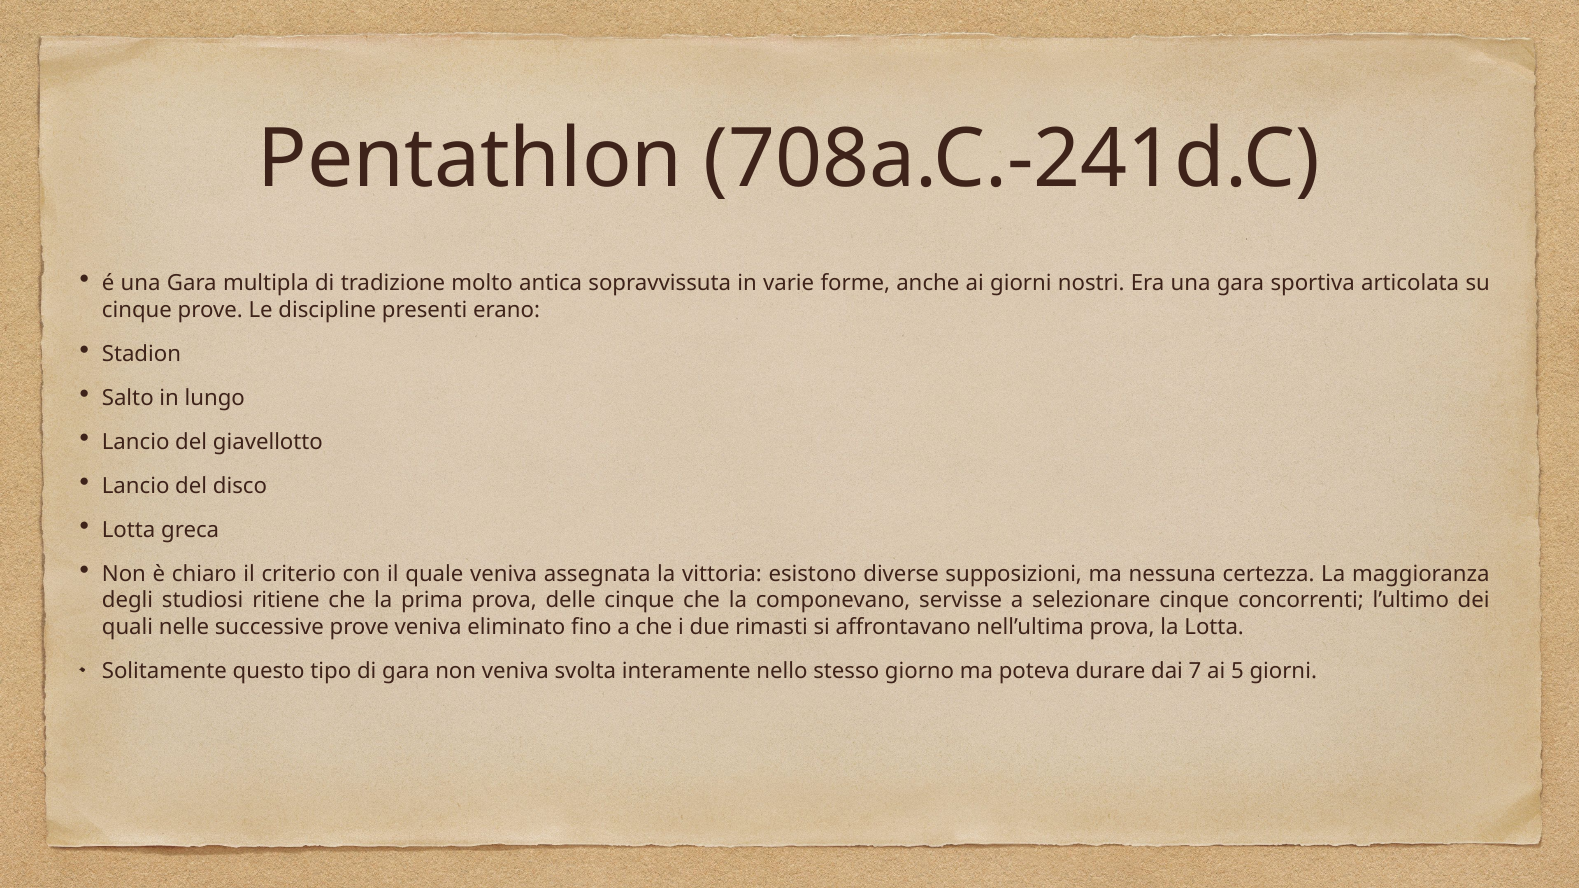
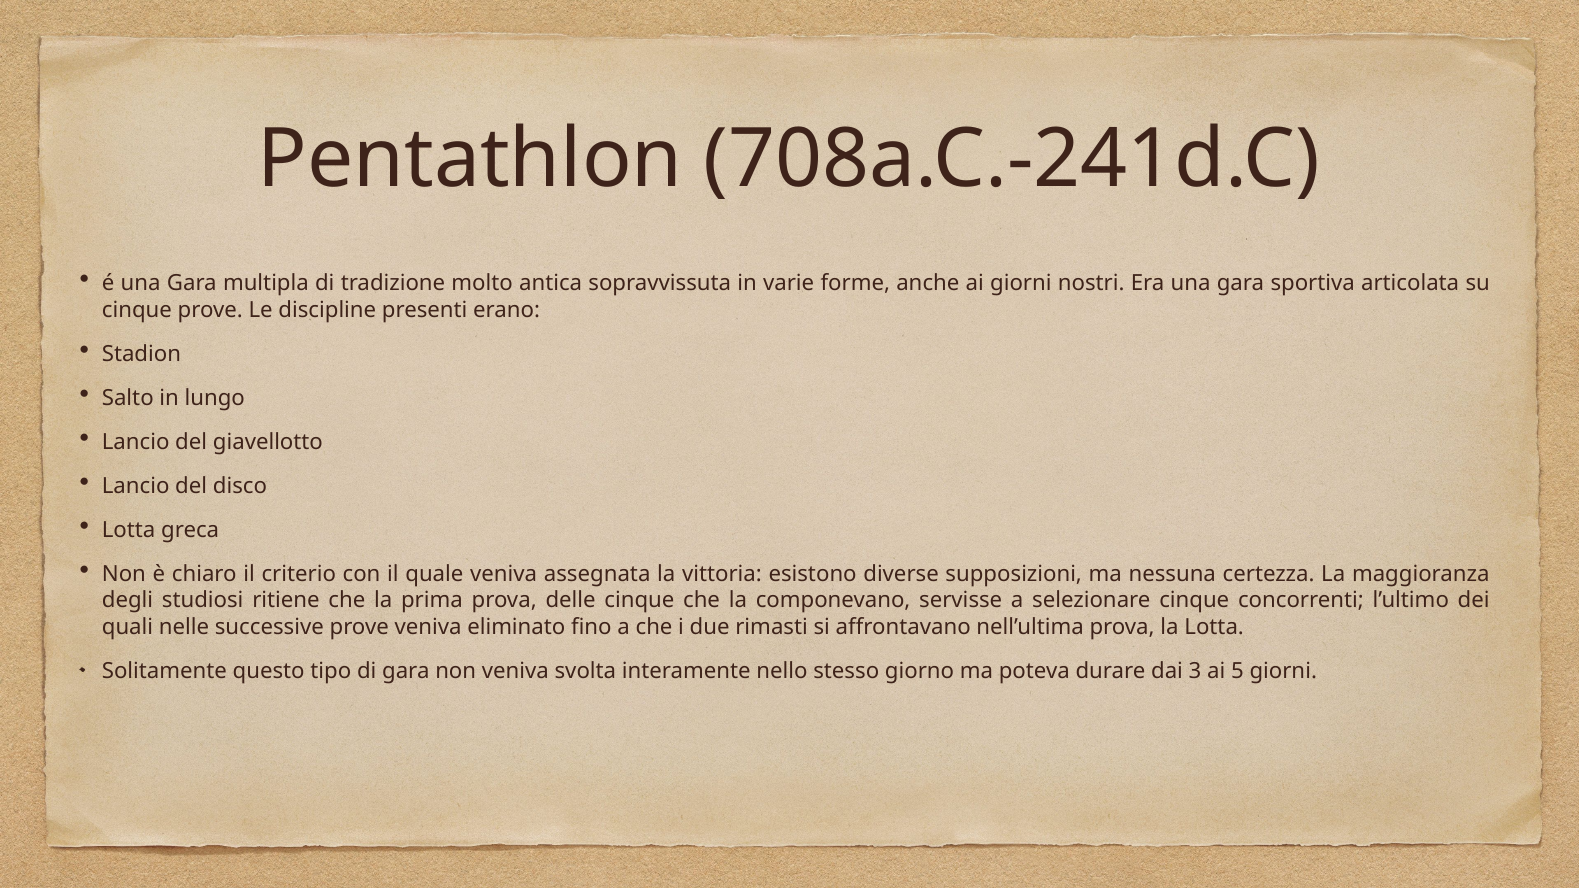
7: 7 -> 3
